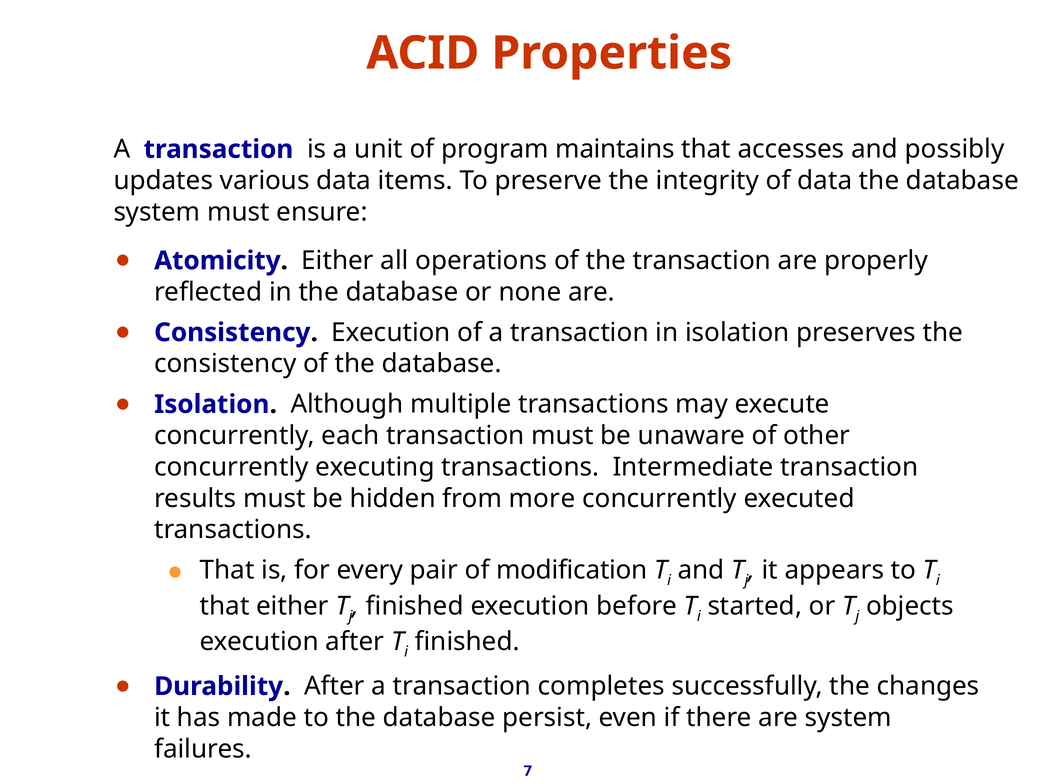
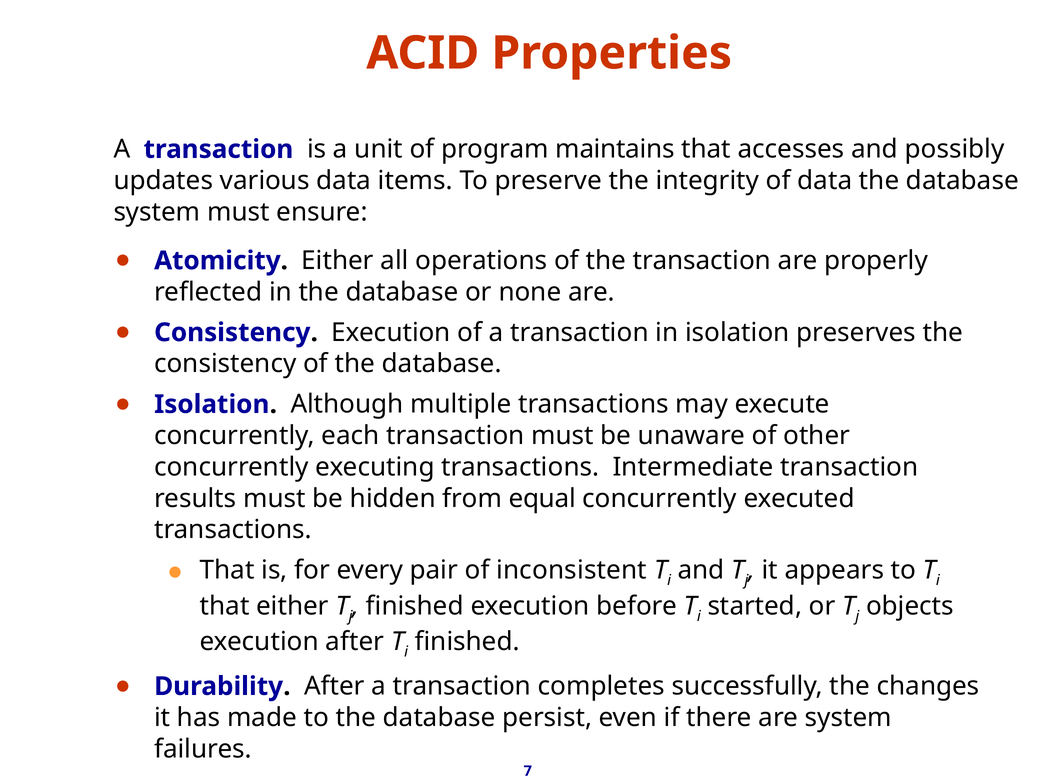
more: more -> equal
modification: modification -> inconsistent
